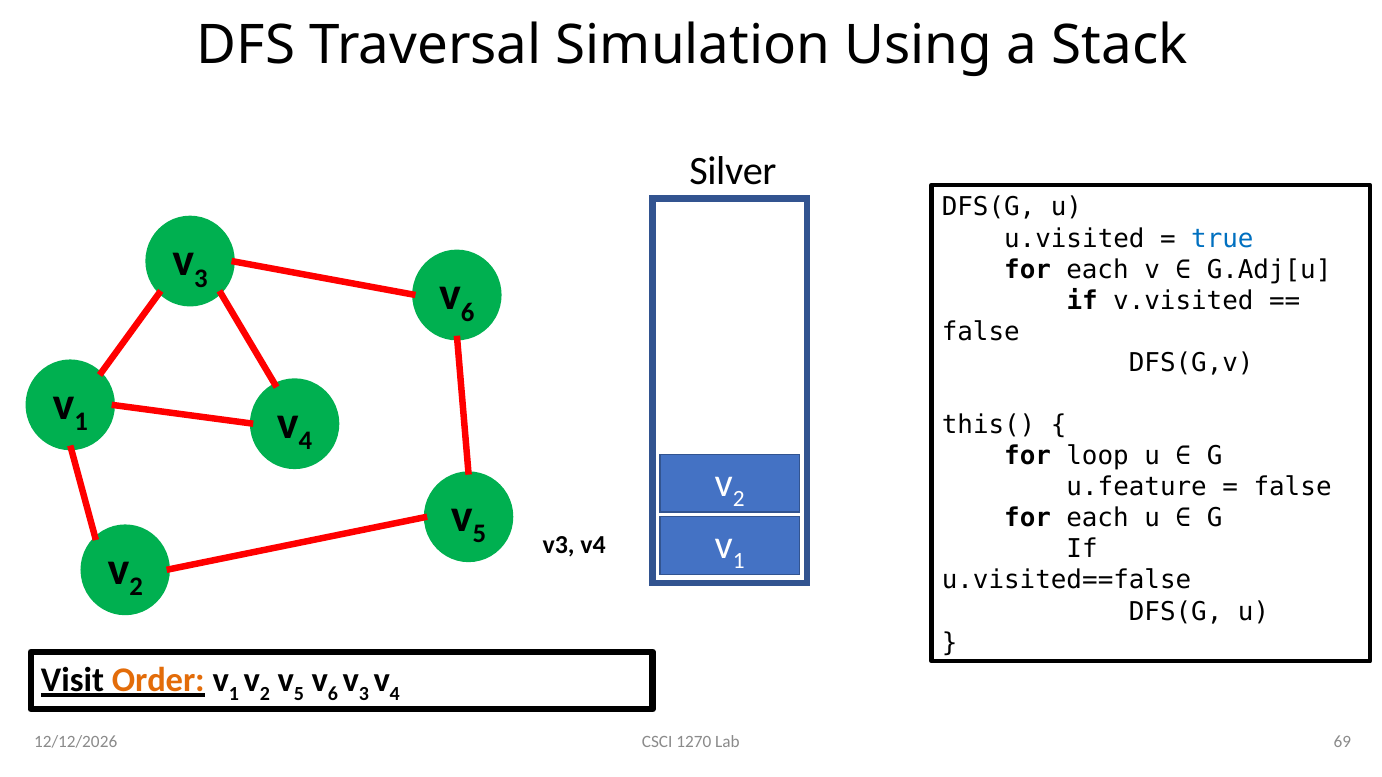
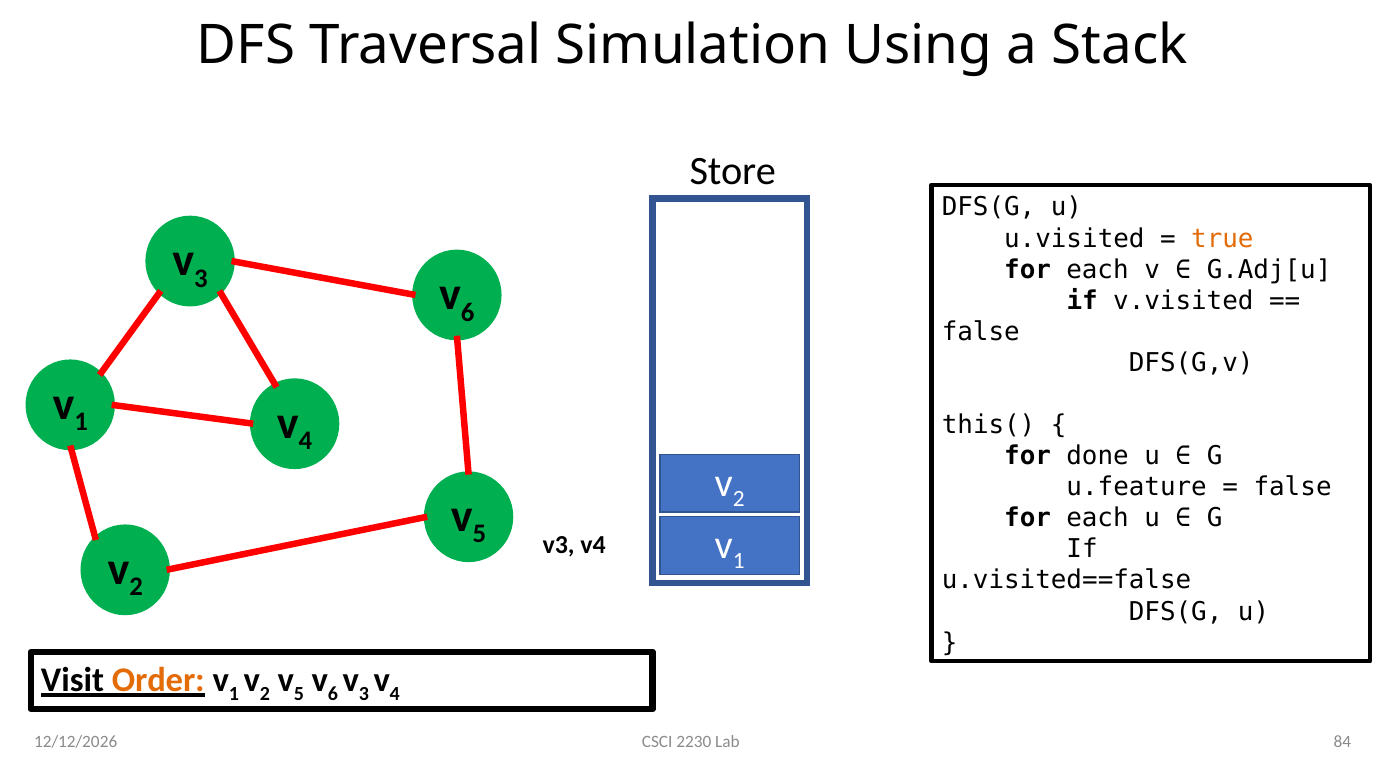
Silver: Silver -> Store
true colour: blue -> orange
loop: loop -> done
1270: 1270 -> 2230
69: 69 -> 84
